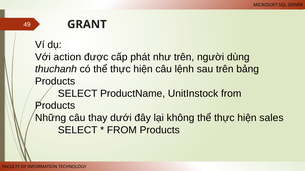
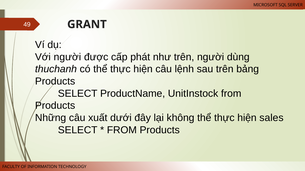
Với action: action -> người
thay: thay -> xuất
